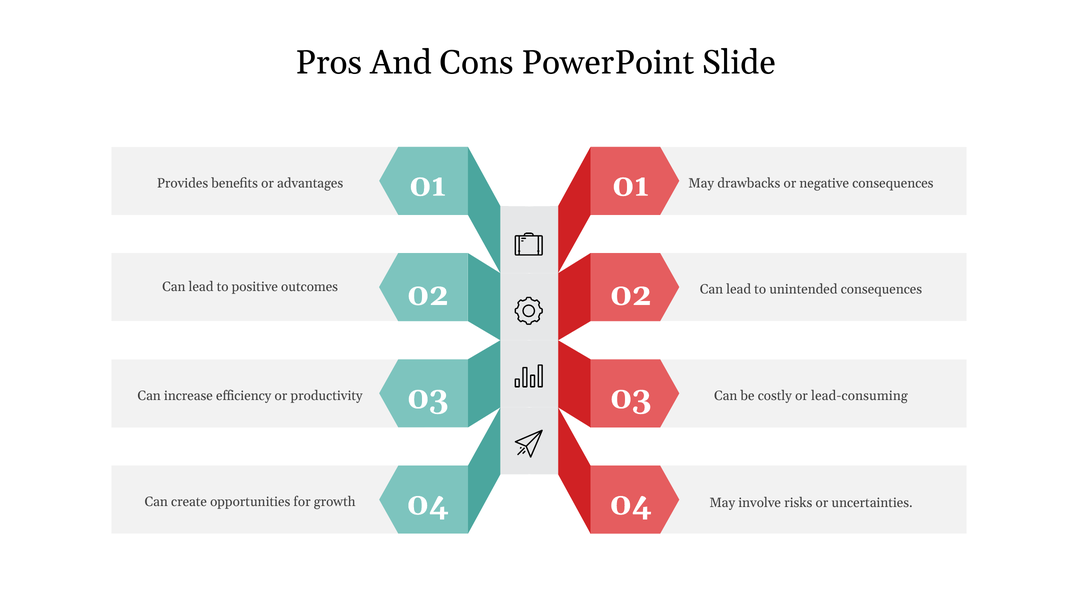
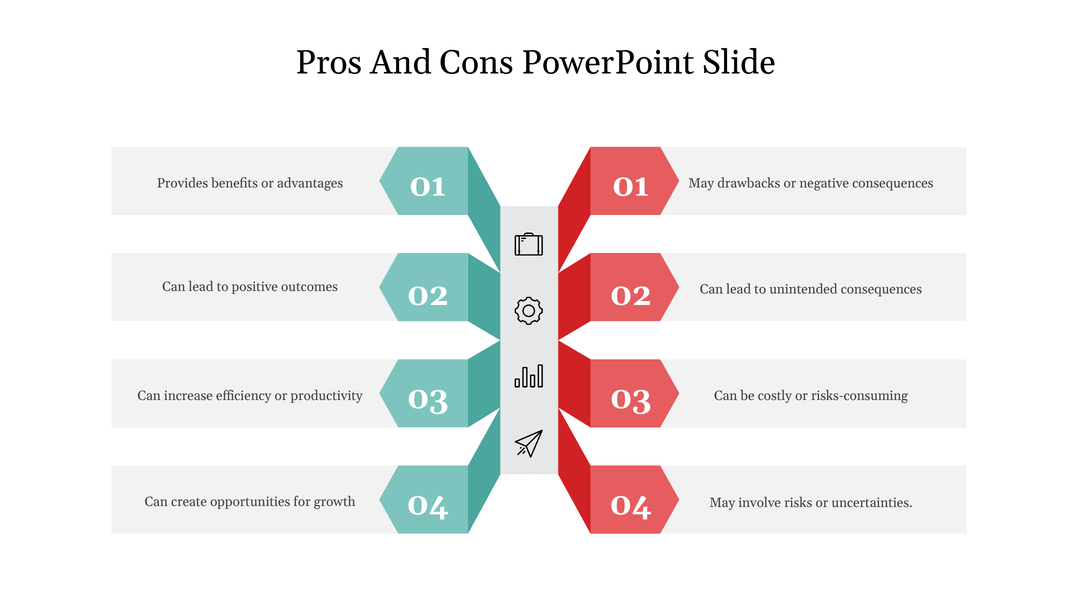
lead-consuming: lead-consuming -> risks-consuming
